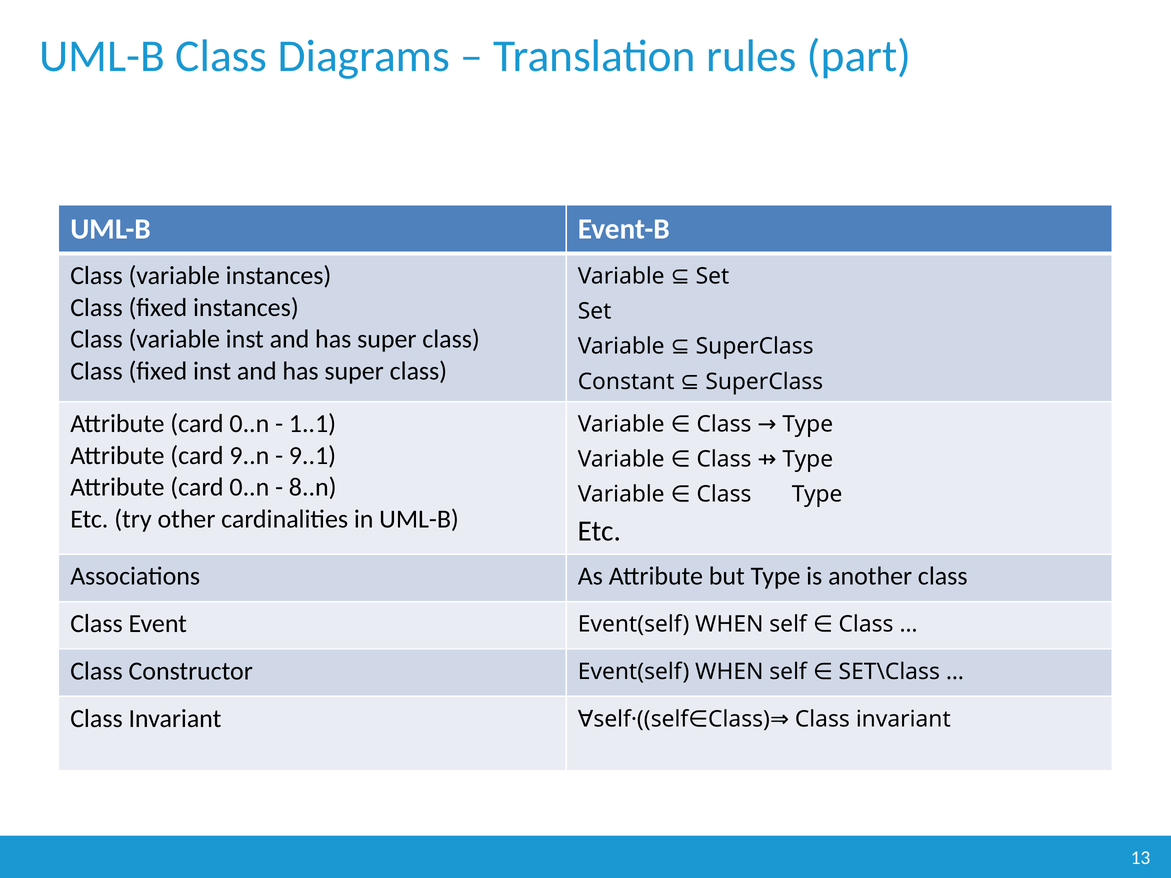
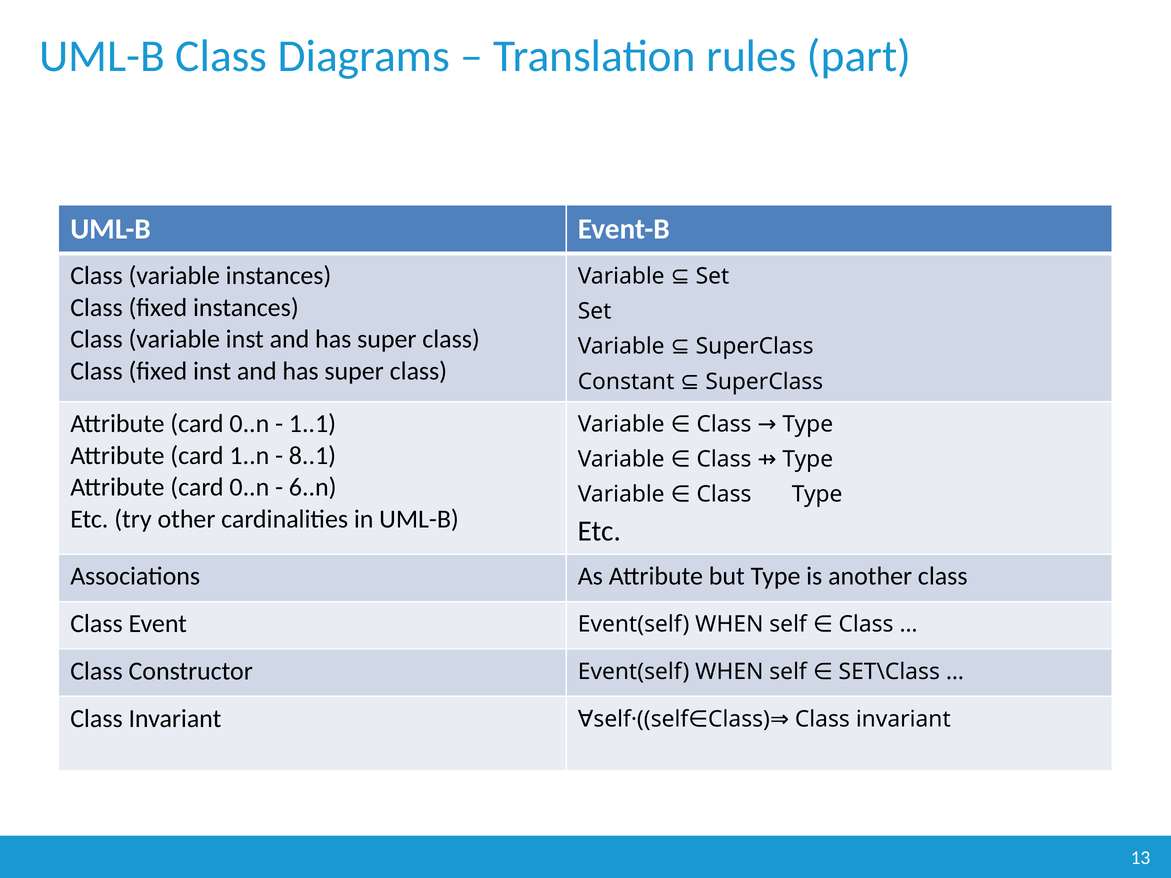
9..n: 9..n -> 1..n
9..1: 9..1 -> 8..1
8..n: 8..n -> 6..n
